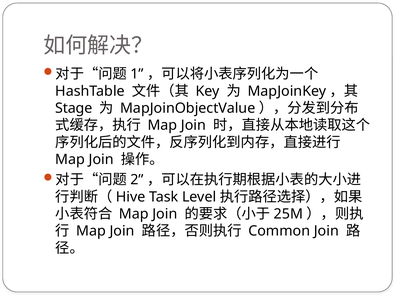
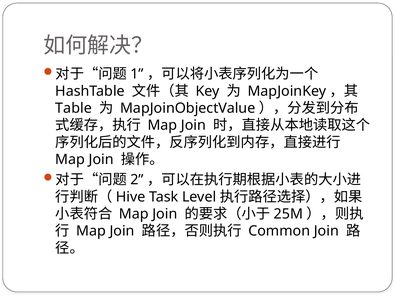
Stage: Stage -> Table
